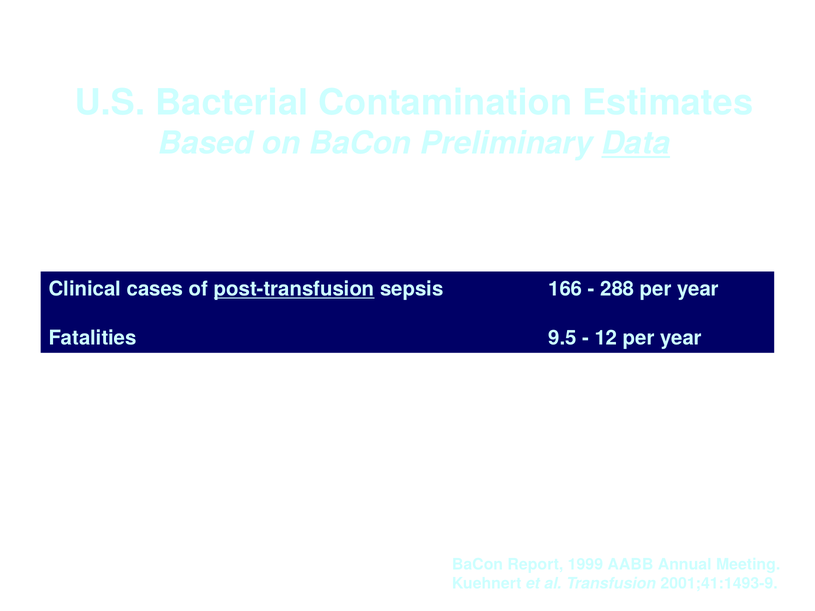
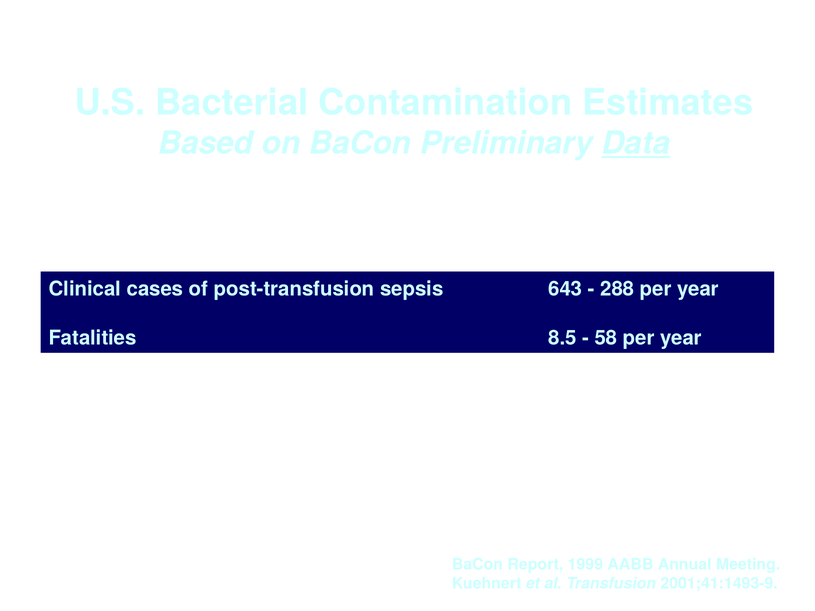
post-transfusion underline: present -> none
166: 166 -> 643
9.5: 9.5 -> 8.5
12: 12 -> 58
